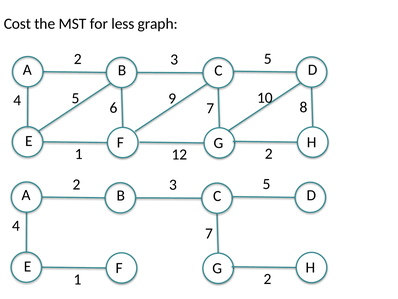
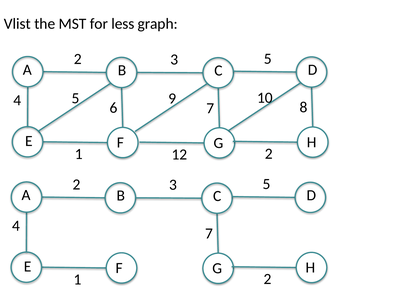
Cost: Cost -> Vlist
